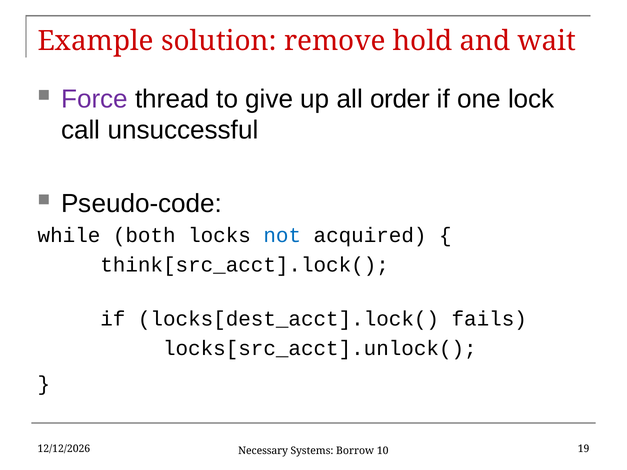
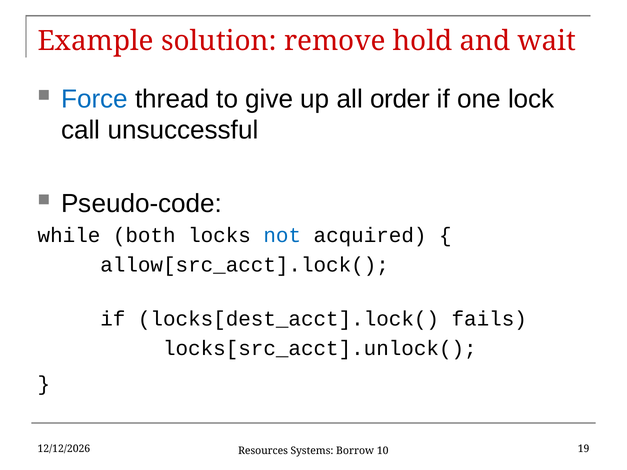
Force colour: purple -> blue
think[src_acct].lock(: think[src_acct].lock( -> allow[src_acct].lock(
Necessary: Necessary -> Resources
